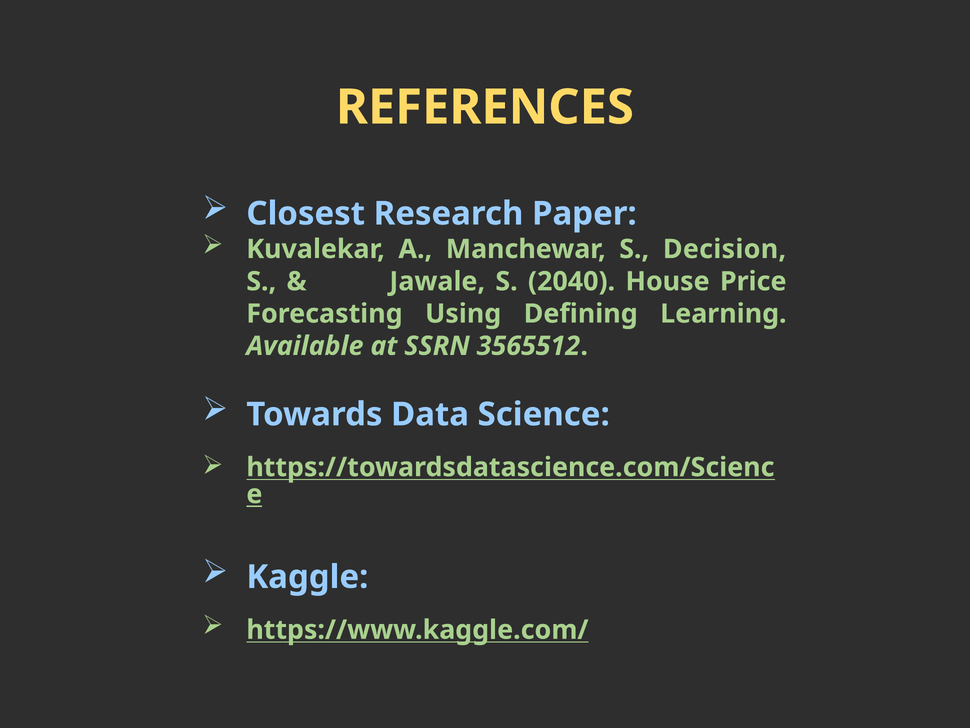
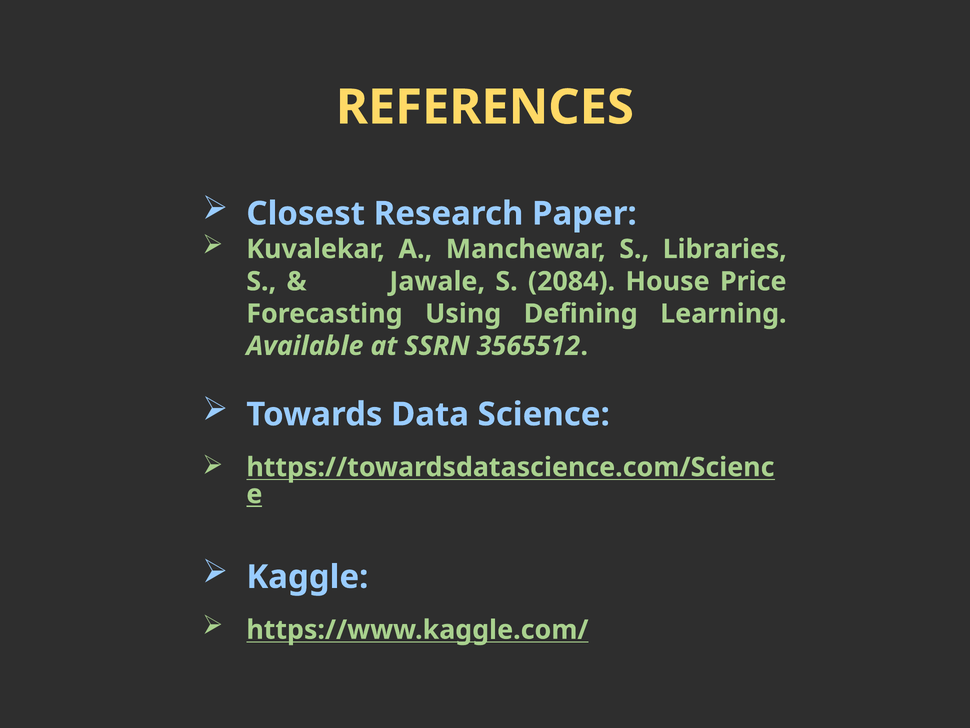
Decision: Decision -> Libraries
2040: 2040 -> 2084
